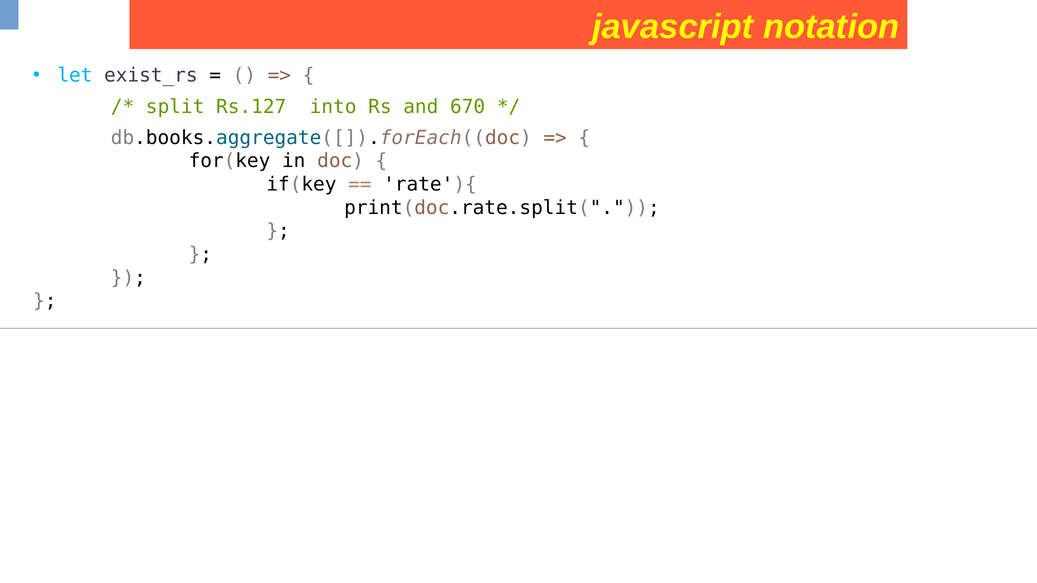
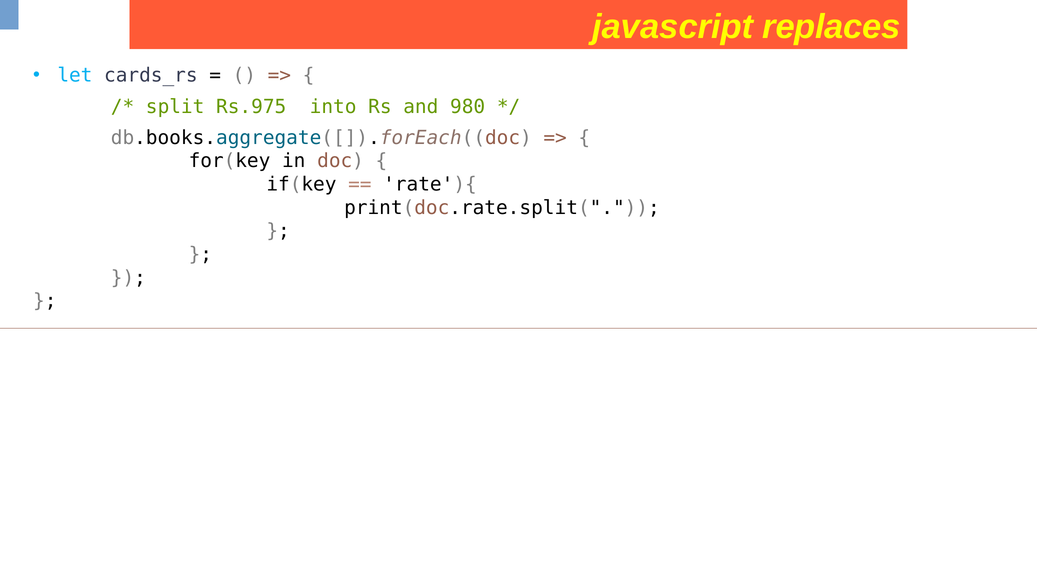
notation: notation -> replaces
exist_rs: exist_rs -> cards_rs
Rs.127: Rs.127 -> Rs.975
670: 670 -> 980
